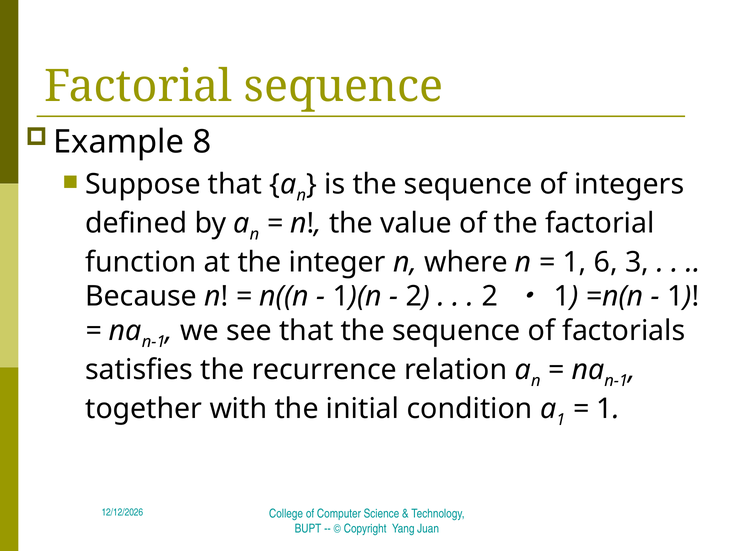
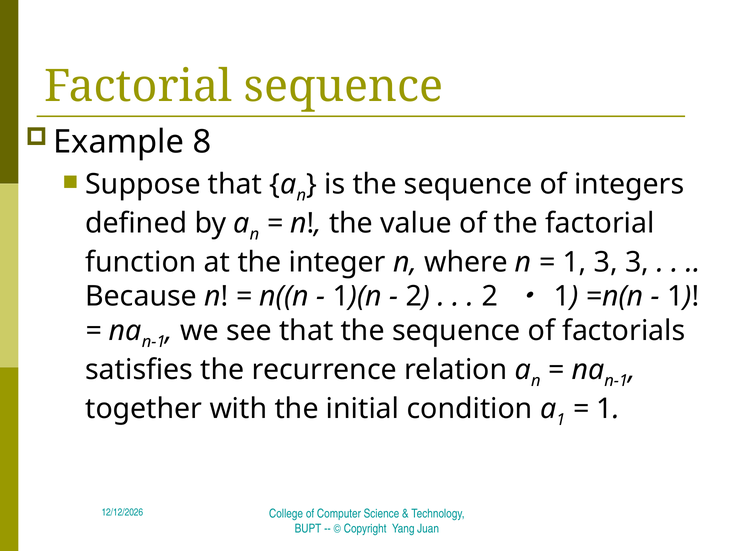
1 6: 6 -> 3
